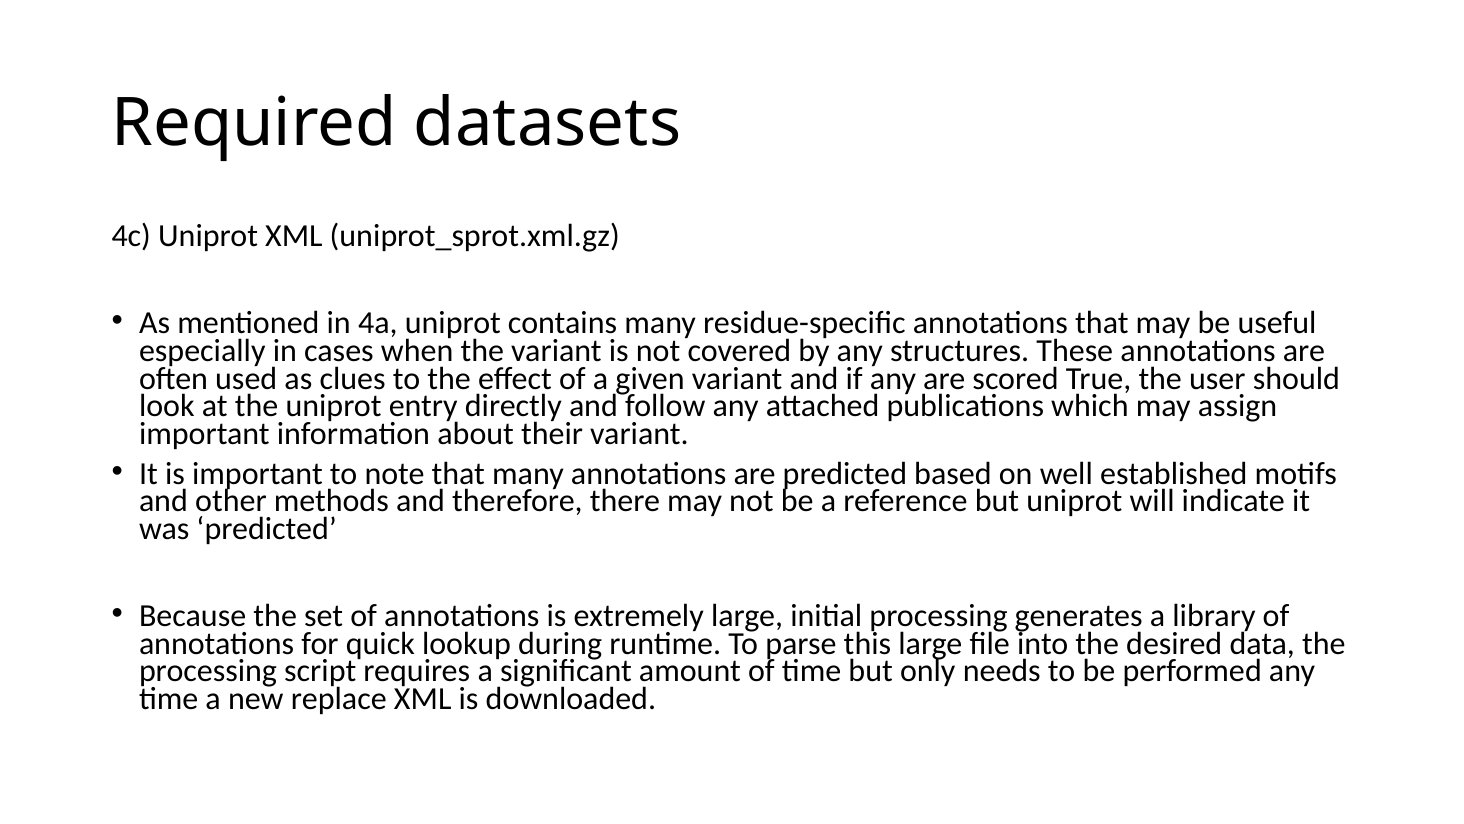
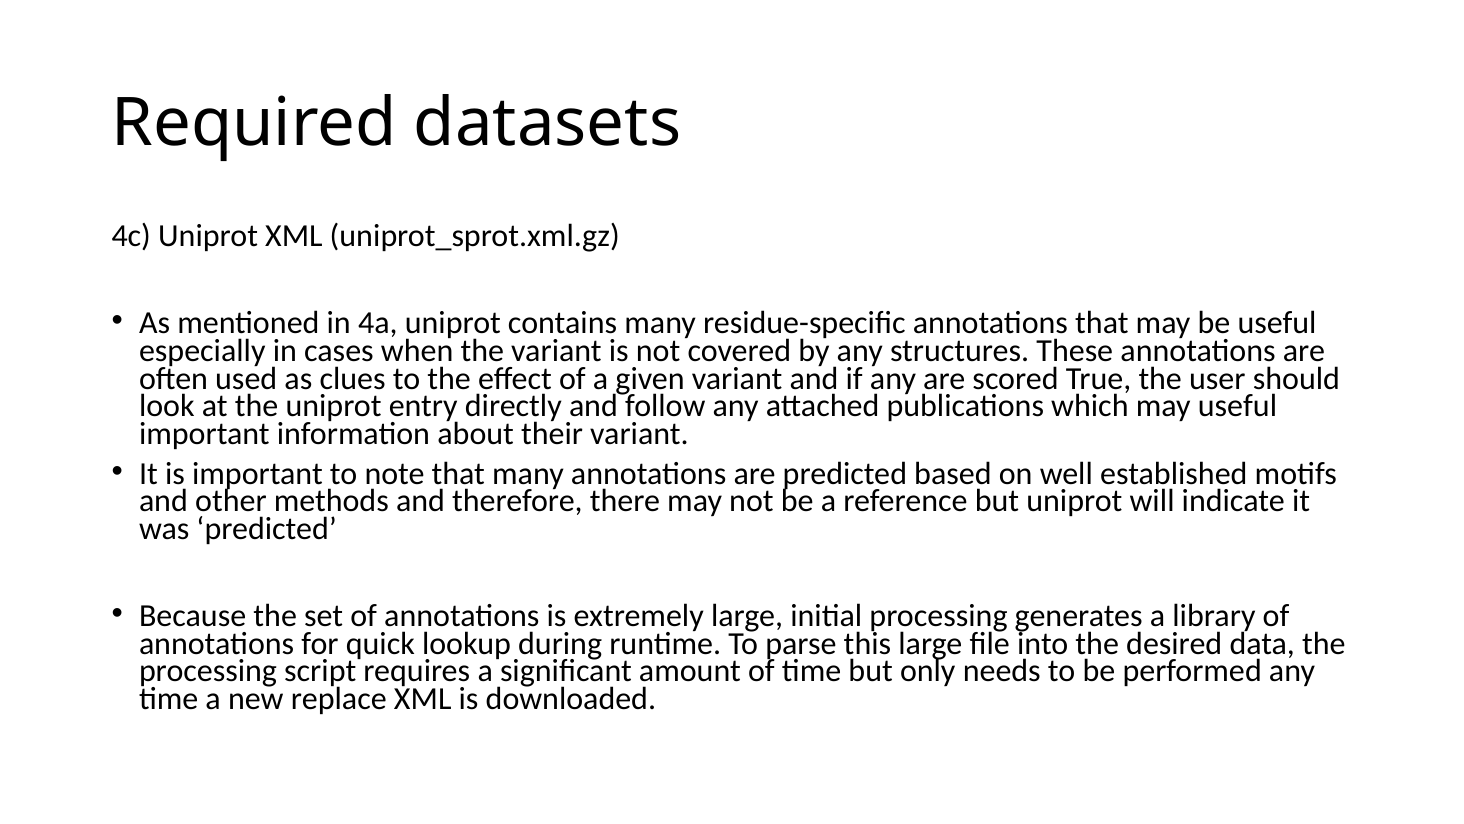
may assign: assign -> useful
